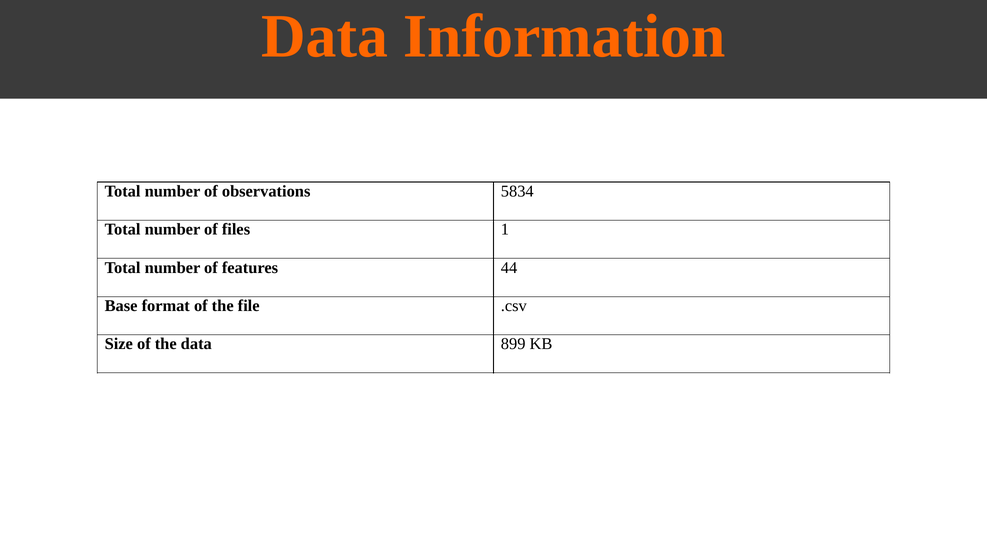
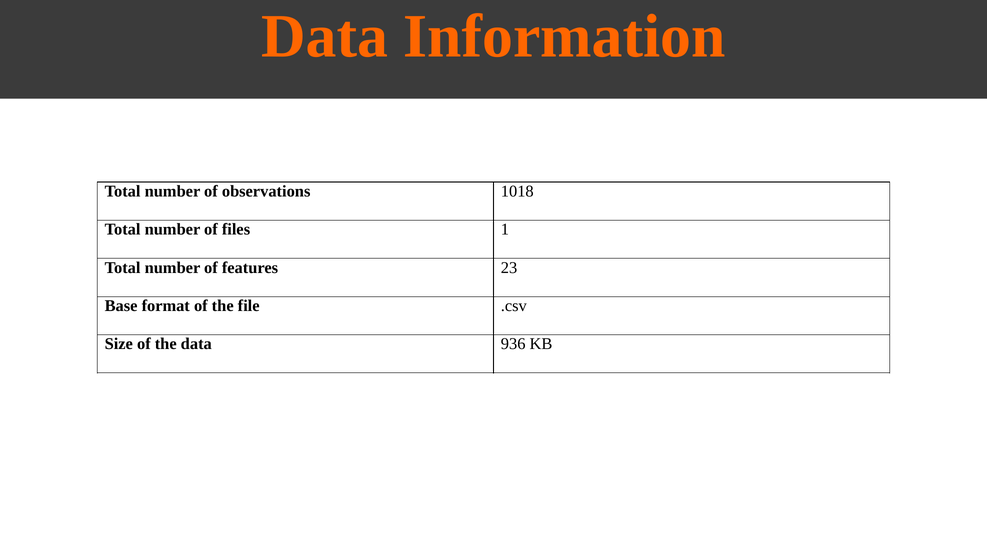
5834: 5834 -> 1018
44: 44 -> 23
899: 899 -> 936
